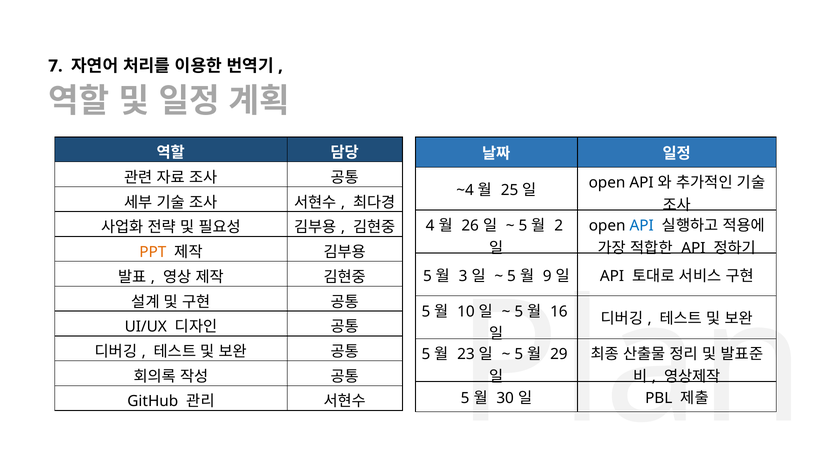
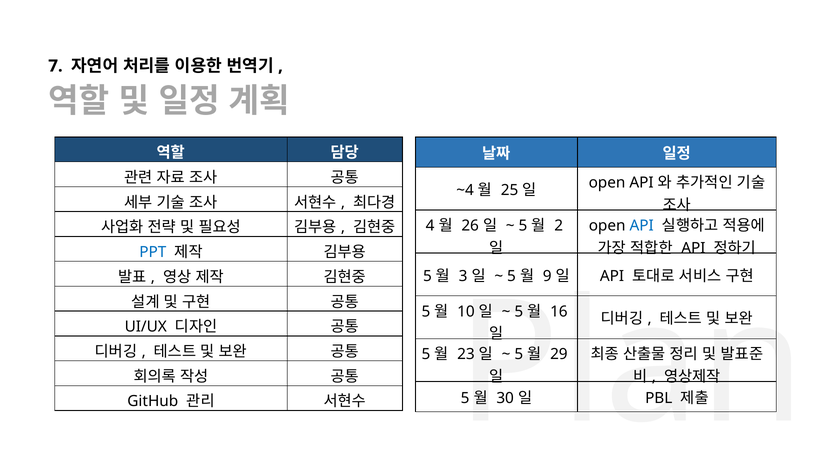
PPT colour: orange -> blue
